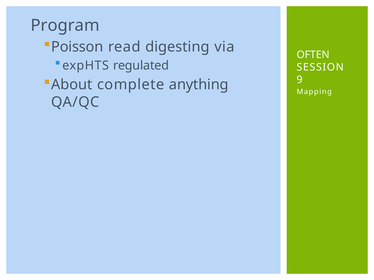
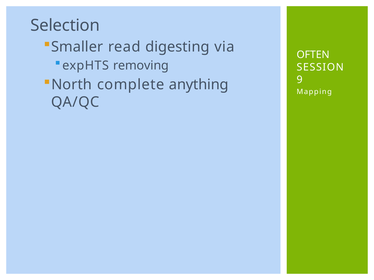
Program: Program -> Selection
Poisson: Poisson -> Smaller
regulated: regulated -> removing
About: About -> North
